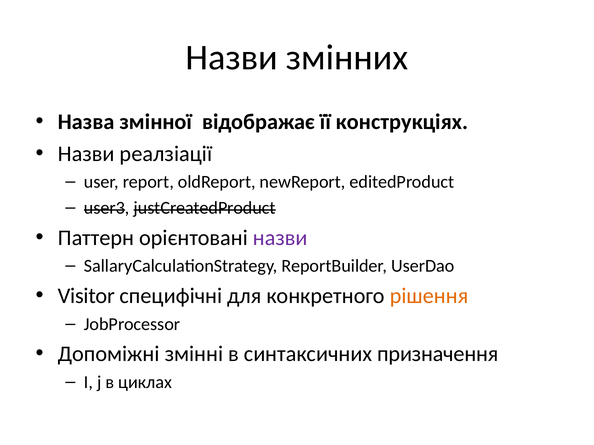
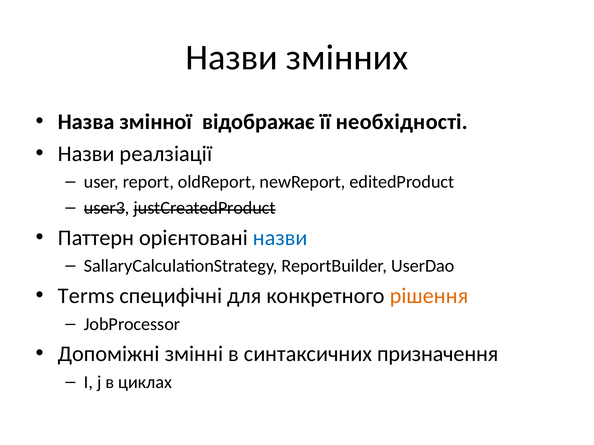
конструкціях: конструкціях -> необхідності
назви at (280, 238) colour: purple -> blue
Visitor: Visitor -> Terms
